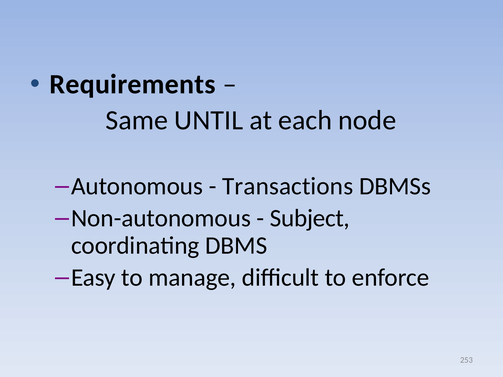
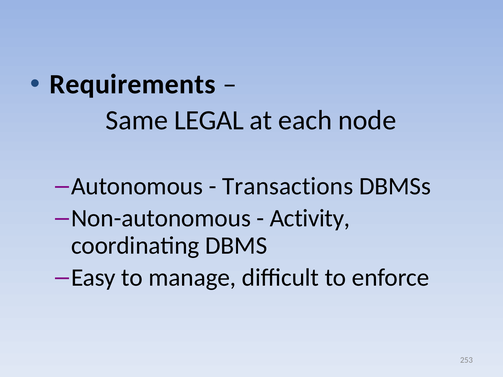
UNTIL: UNTIL -> LEGAL
Subject: Subject -> Activity
